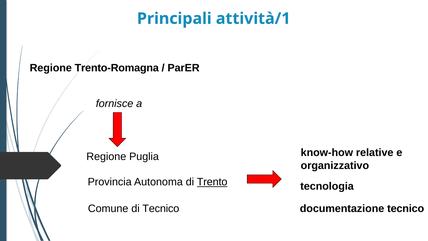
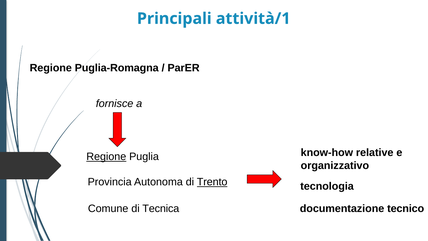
Trento-Romagna: Trento-Romagna -> Puglia-Romagna
Regione at (106, 156) underline: none -> present
di Tecnico: Tecnico -> Tecnica
